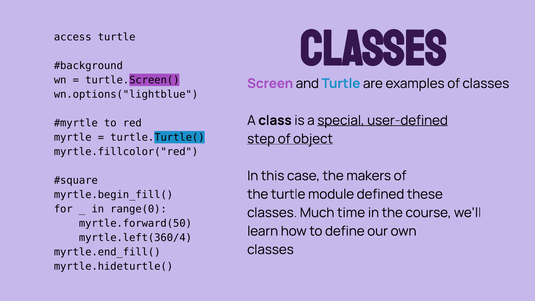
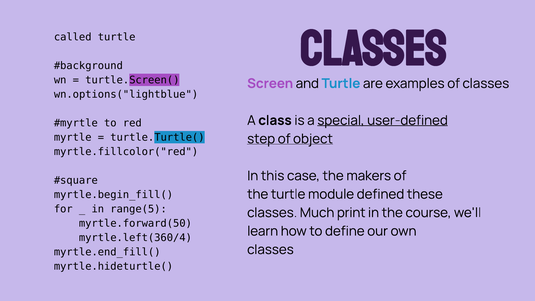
access: access -> called
range(0: range(0 -> range(5
time: time -> print
